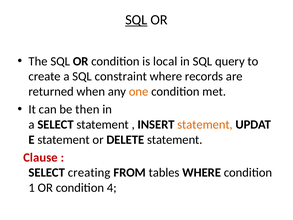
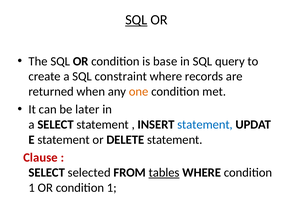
local: local -> base
then: then -> later
statement at (205, 124) colour: orange -> blue
creating: creating -> selected
tables underline: none -> present
OR condition 4: 4 -> 1
